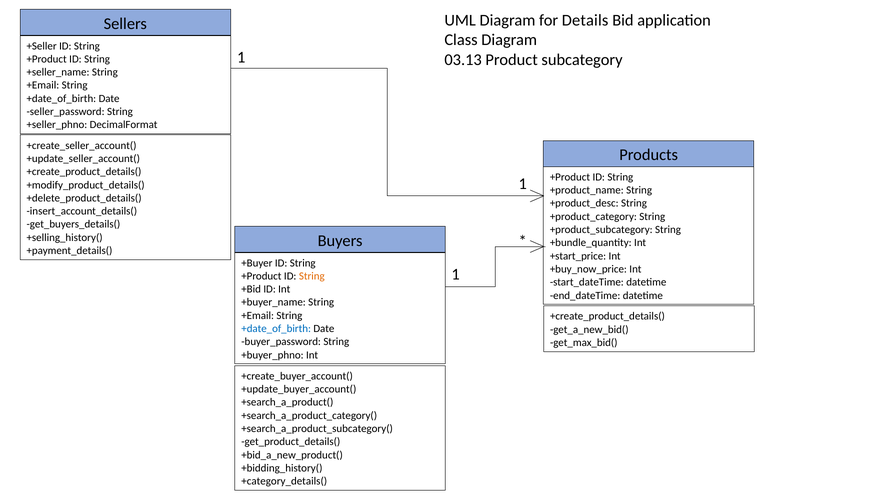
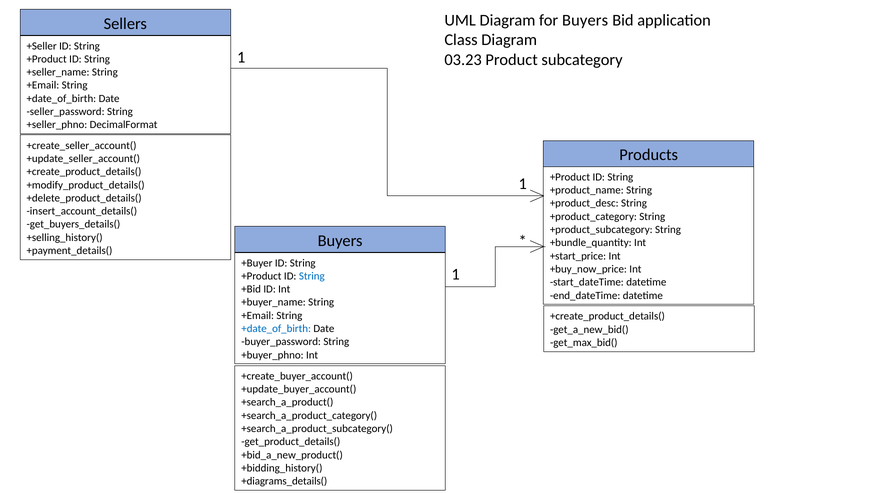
for Details: Details -> Buyers
03.13: 03.13 -> 03.23
String at (312, 276) colour: orange -> blue
+category_details(: +category_details( -> +diagrams_details(
